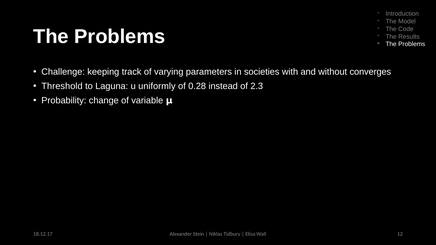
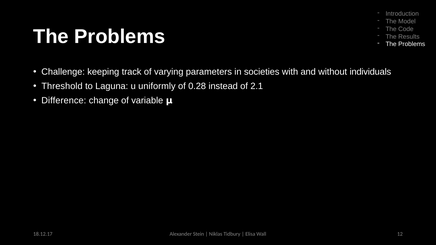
converges: converges -> individuals
2.3: 2.3 -> 2.1
Probability: Probability -> Difference
